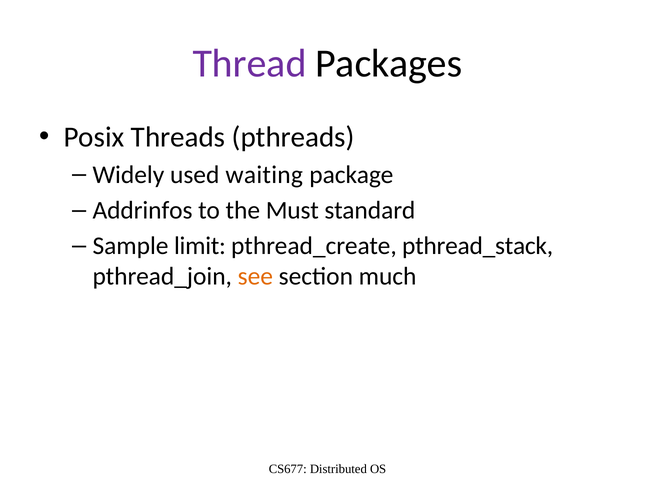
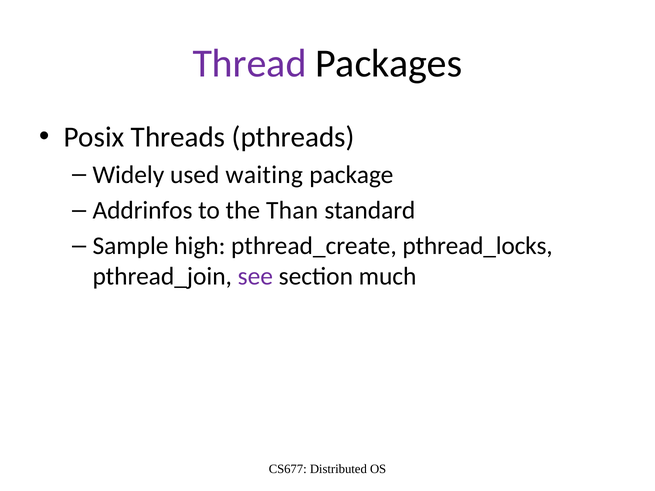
Must: Must -> Than
limit: limit -> high
pthread_stack: pthread_stack -> pthread_locks
see colour: orange -> purple
